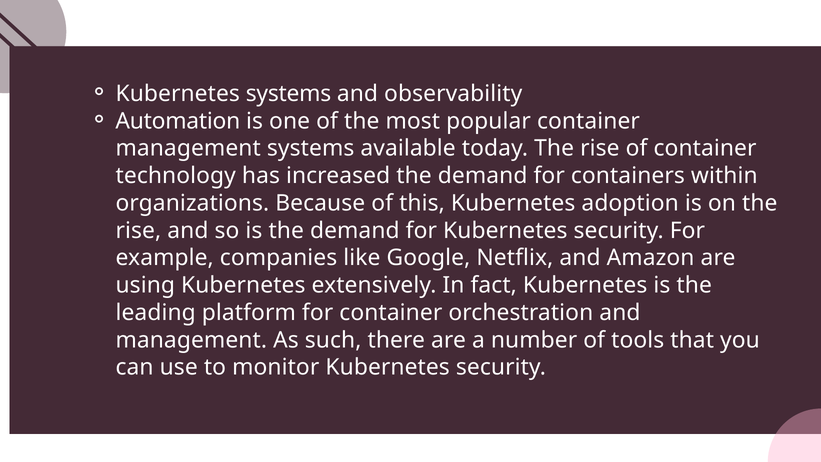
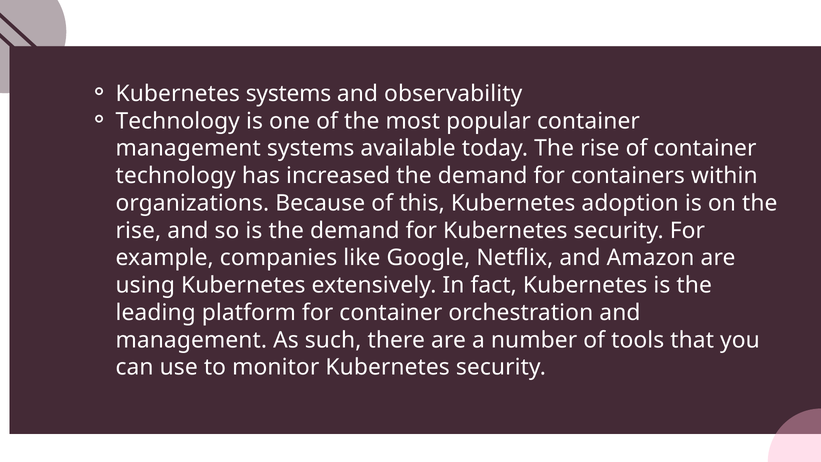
Automation at (178, 121): Automation -> Technology
